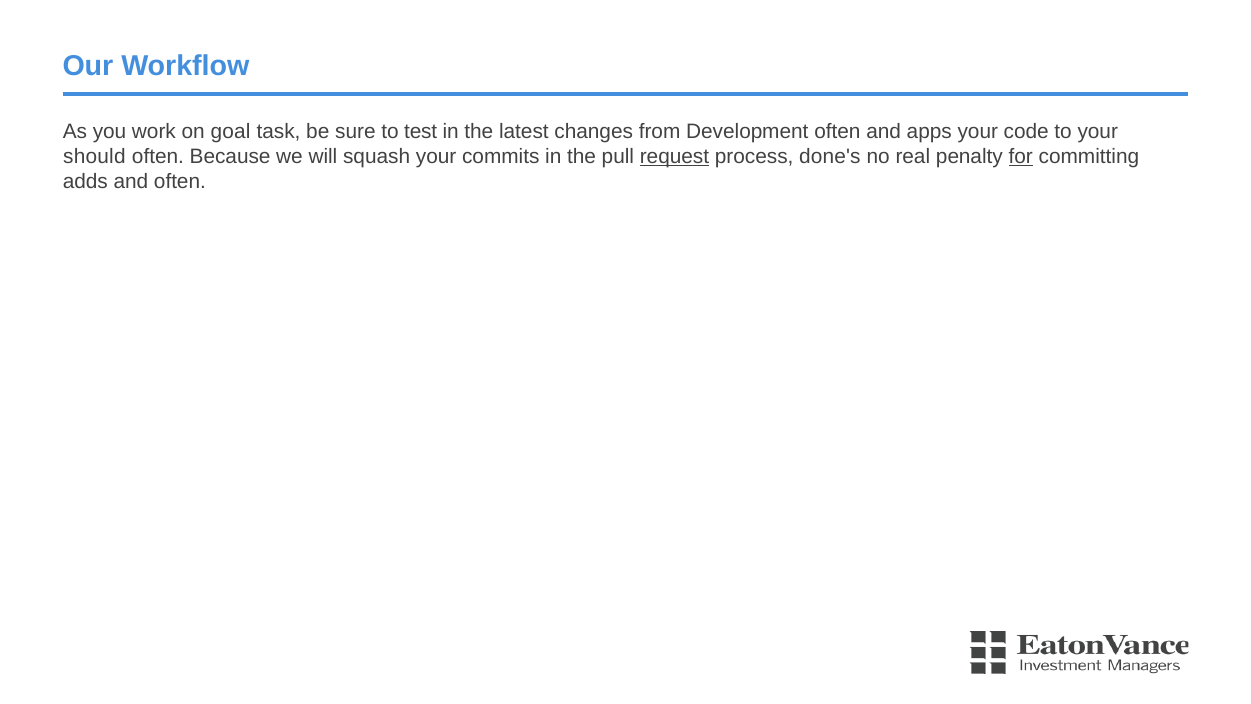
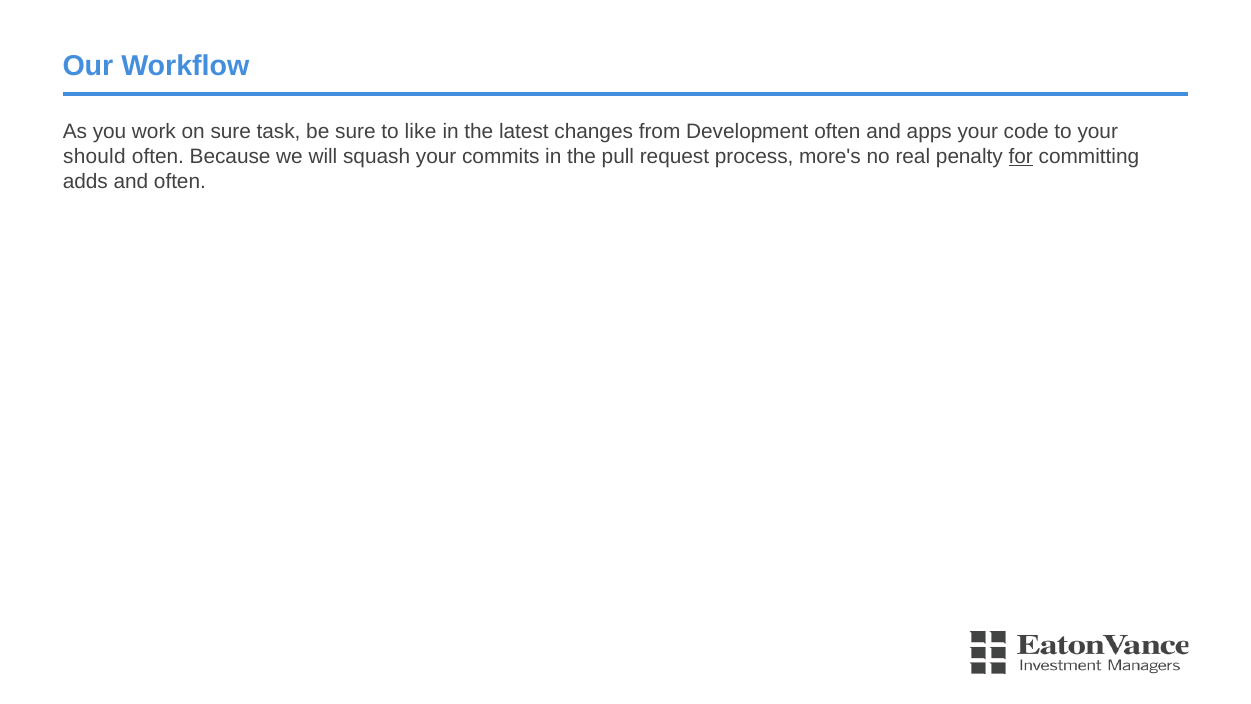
on goal: goal -> sure
test: test -> like
request underline: present -> none
done's: done's -> more's
